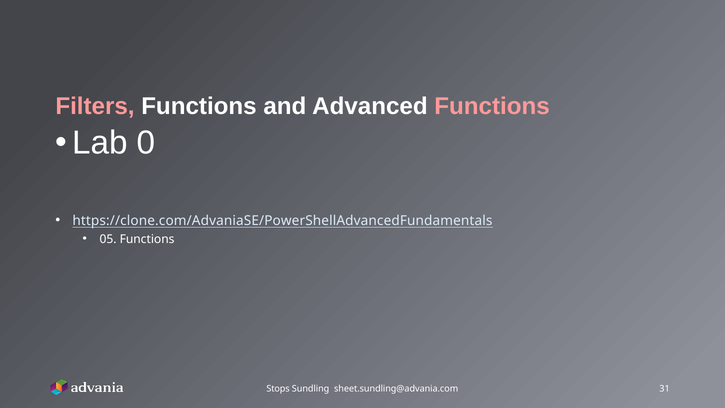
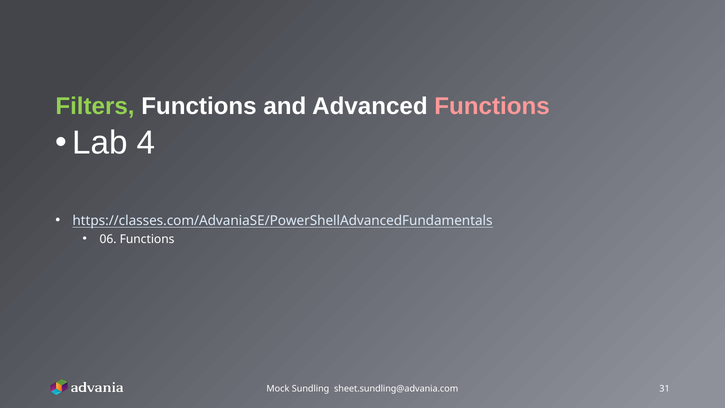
Filters colour: pink -> light green
0: 0 -> 4
https://clone.com/AdvaniaSE/PowerShellAdvancedFundamentals: https://clone.com/AdvaniaSE/PowerShellAdvancedFundamentals -> https://classes.com/AdvaniaSE/PowerShellAdvancedFundamentals
05: 05 -> 06
Stops: Stops -> Mock
